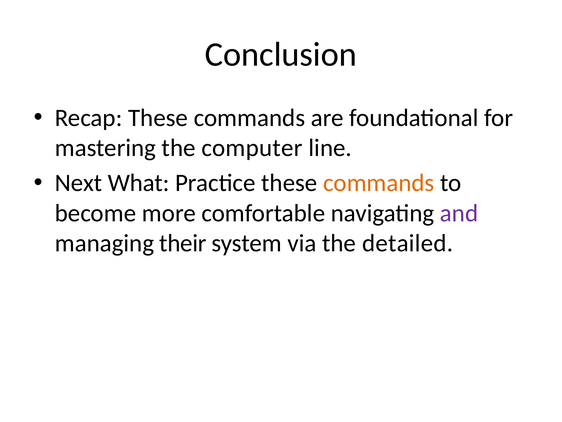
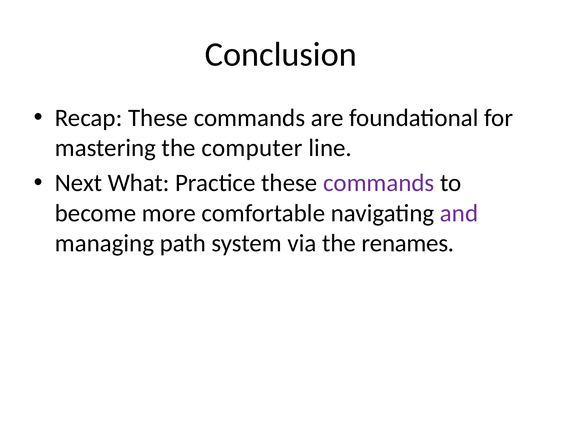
commands at (379, 183) colour: orange -> purple
their: their -> path
detailed: detailed -> renames
